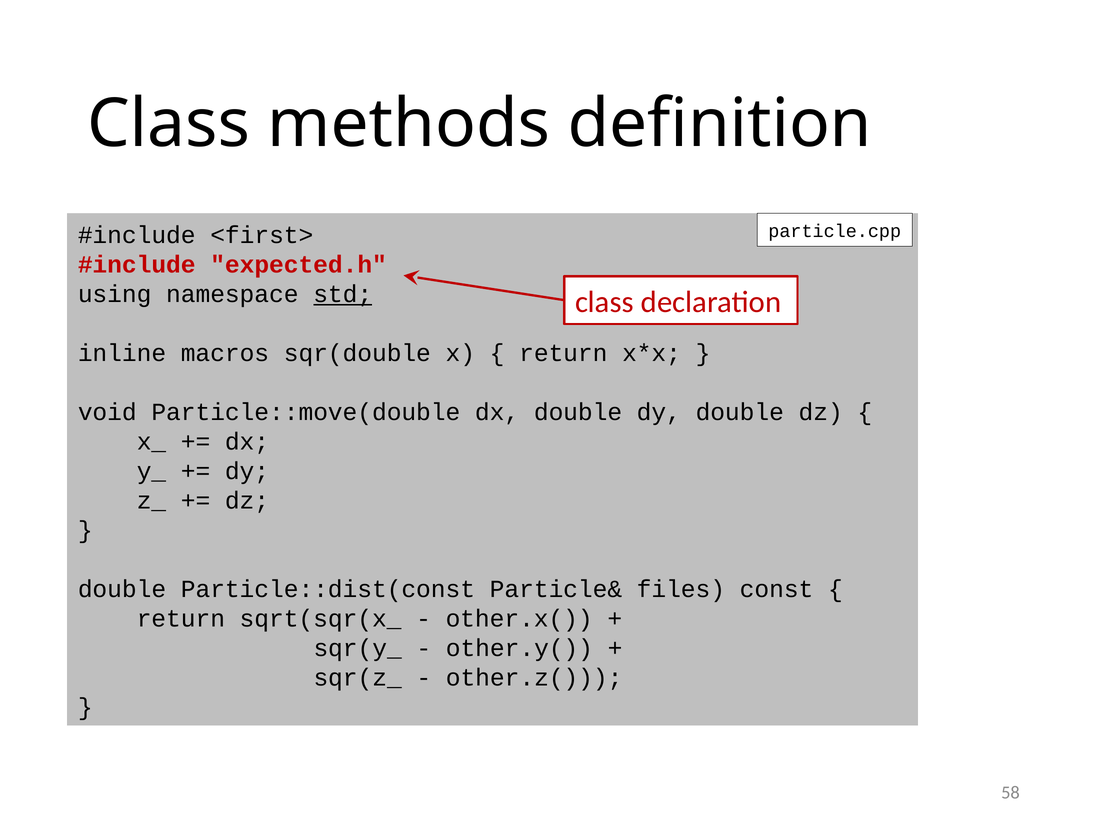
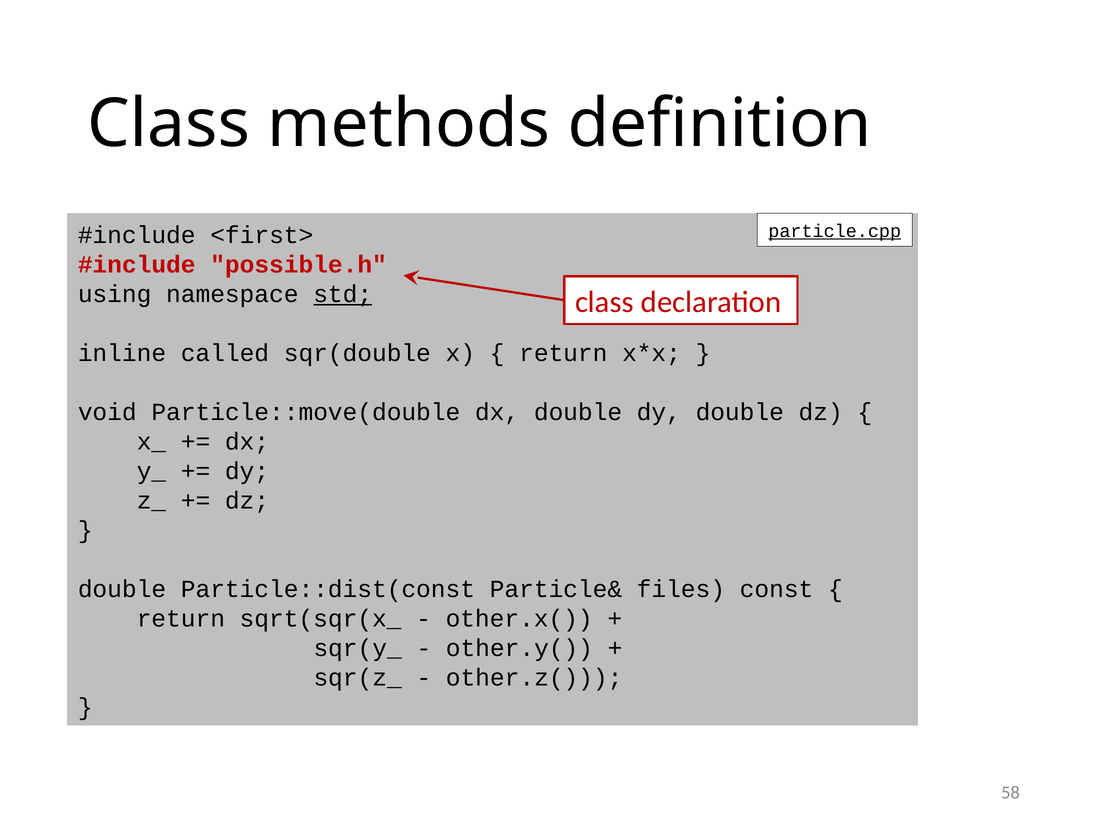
particle.cpp underline: none -> present
expected.h: expected.h -> possible.h
macros: macros -> called
